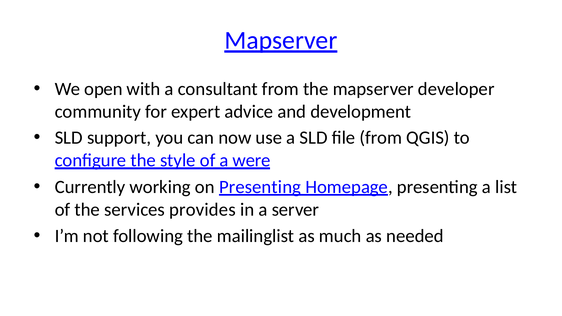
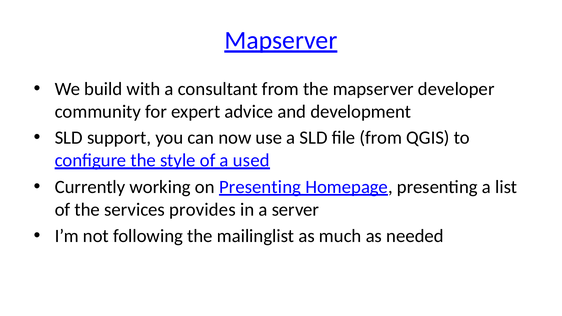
open: open -> build
were: were -> used
